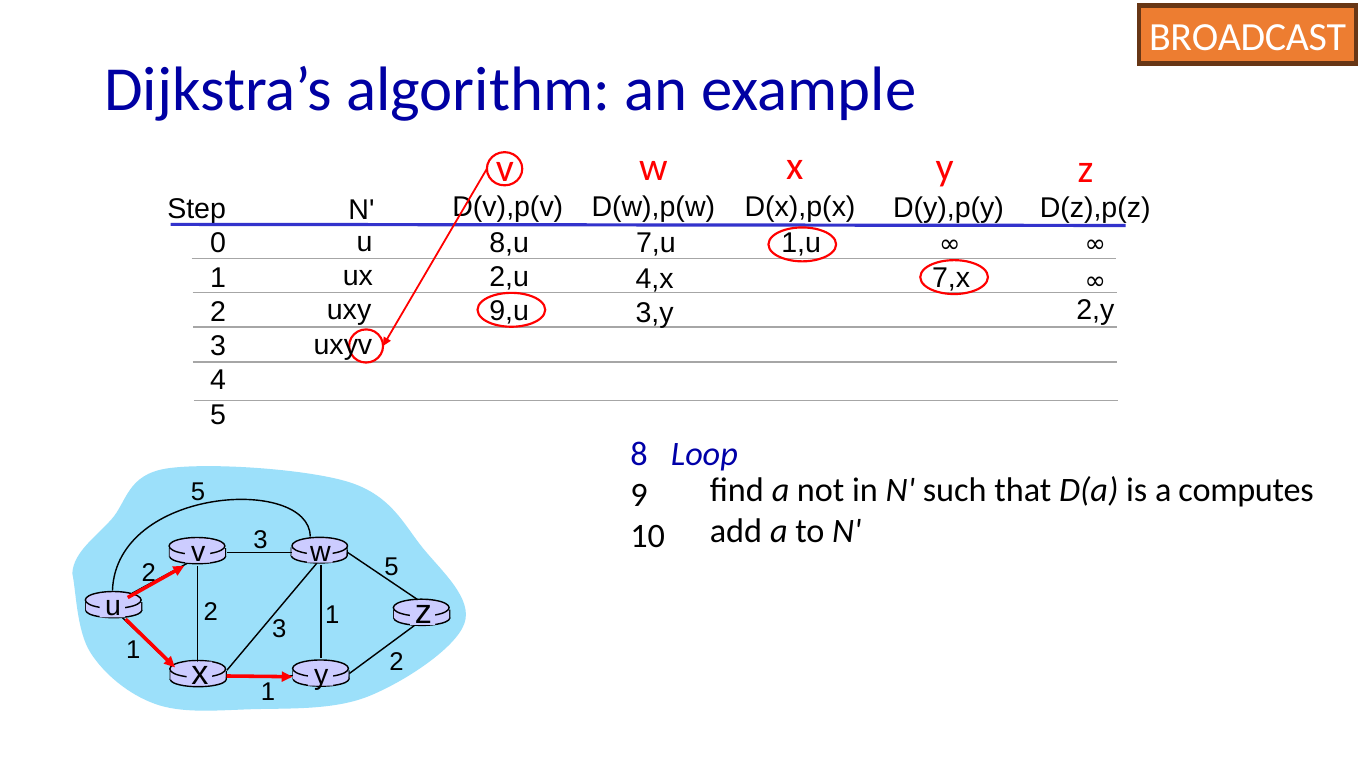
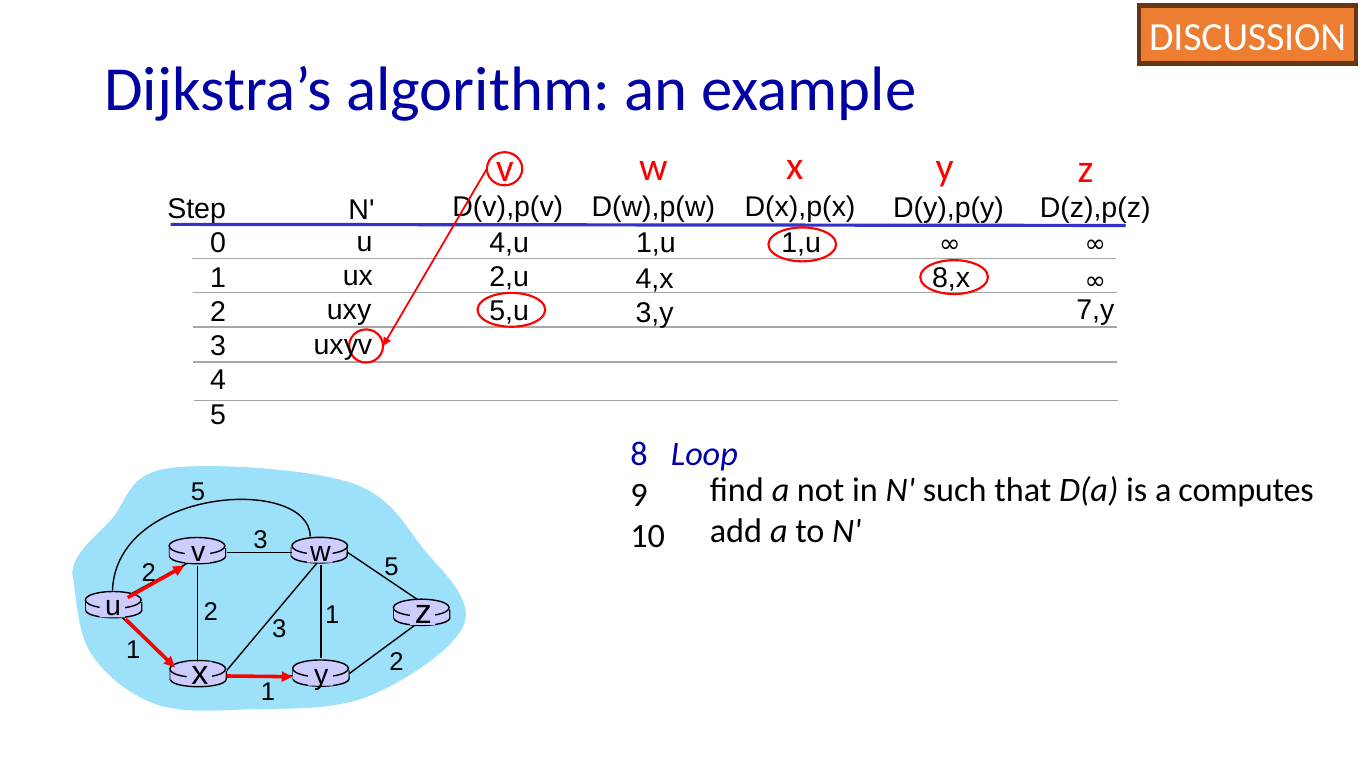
BROADCAST: BROADCAST -> DISCUSSION
7,u at (656, 243): 7,u -> 1,u
8,u: 8,u -> 4,u
7,x: 7,x -> 8,x
2,y: 2,y -> 7,y
9,u: 9,u -> 5,u
